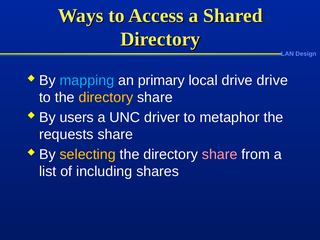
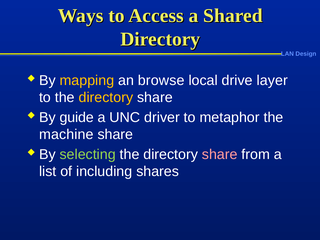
mapping colour: light blue -> yellow
primary: primary -> browse
drive drive: drive -> layer
users: users -> guide
requests: requests -> machine
selecting colour: yellow -> light green
